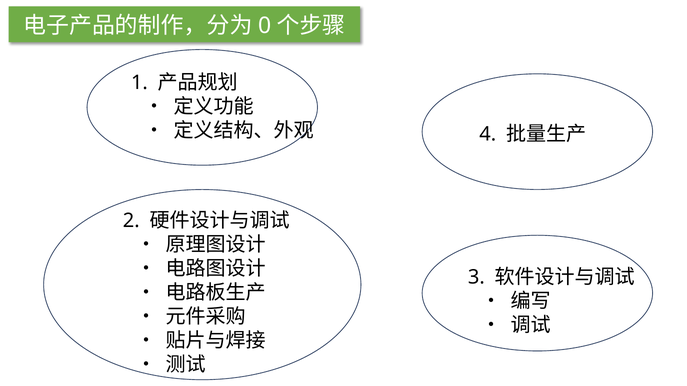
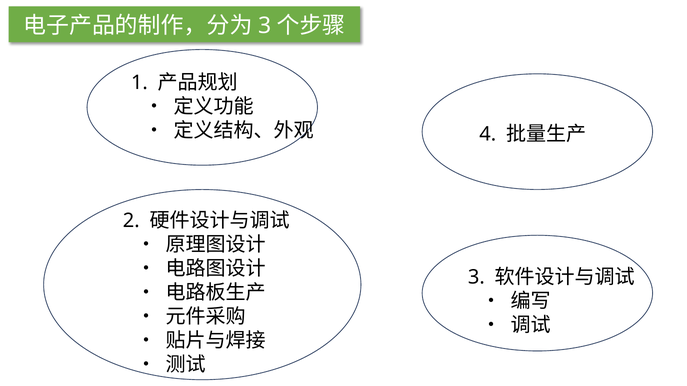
0 at (265, 26): 0 -> 3
